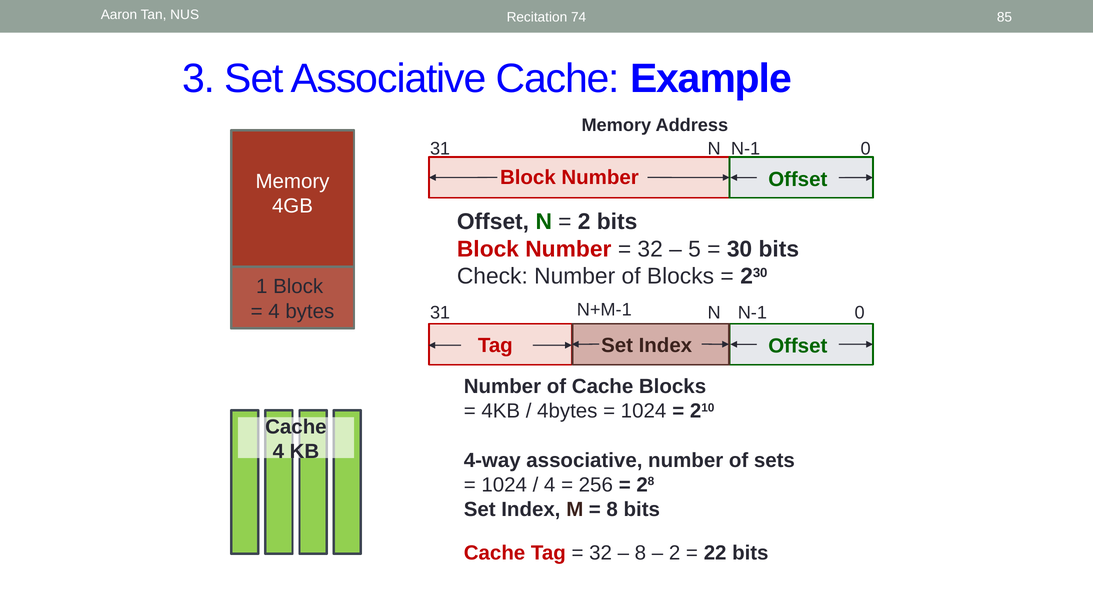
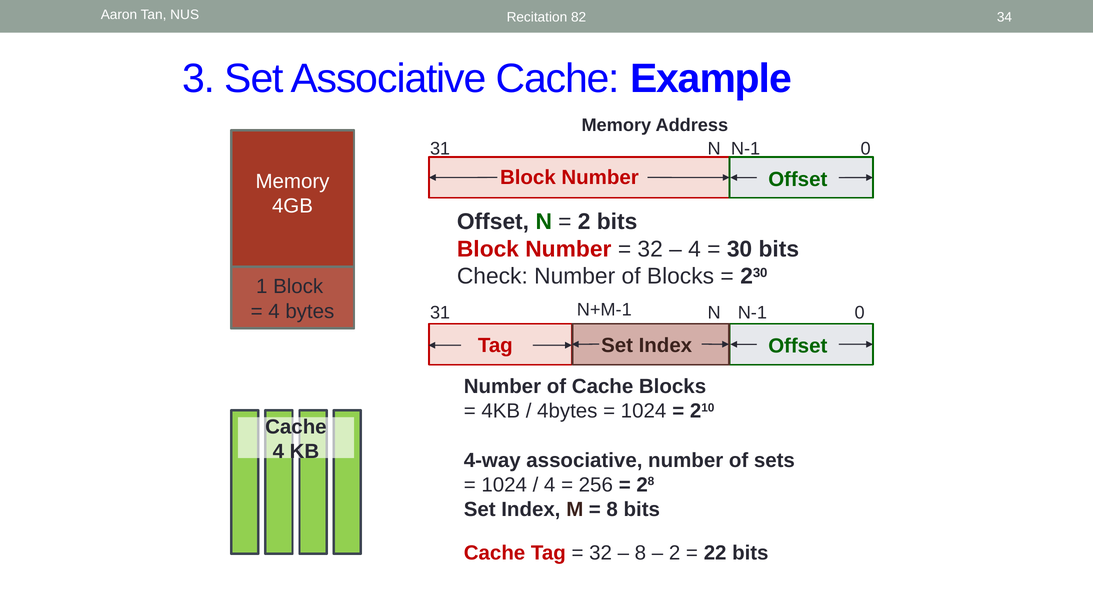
85: 85 -> 34
74: 74 -> 82
5 at (695, 249): 5 -> 4
